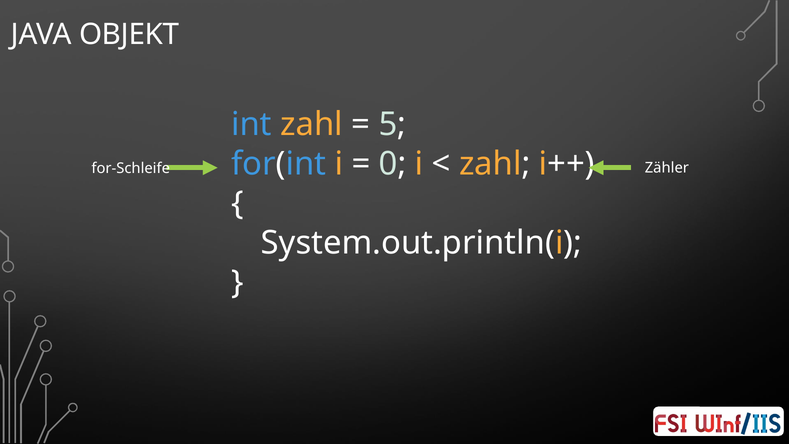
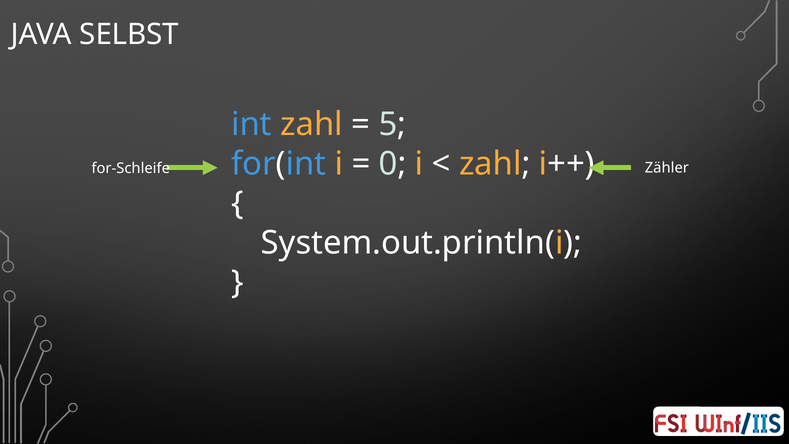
OBJEKT: OBJEKT -> SELBST
